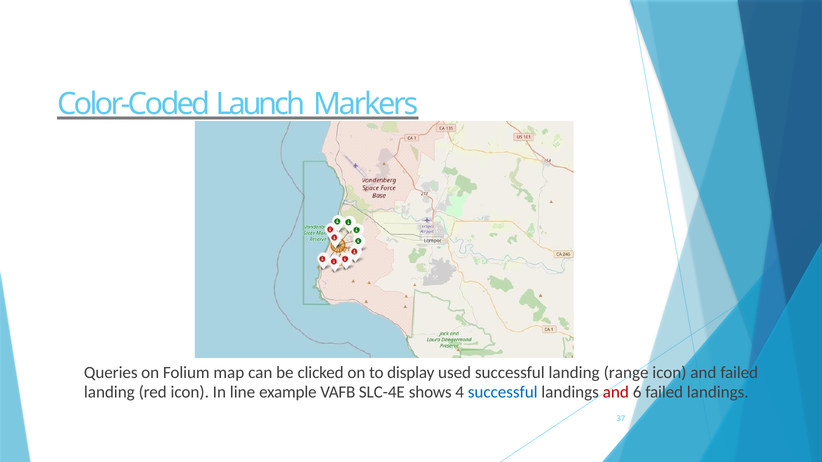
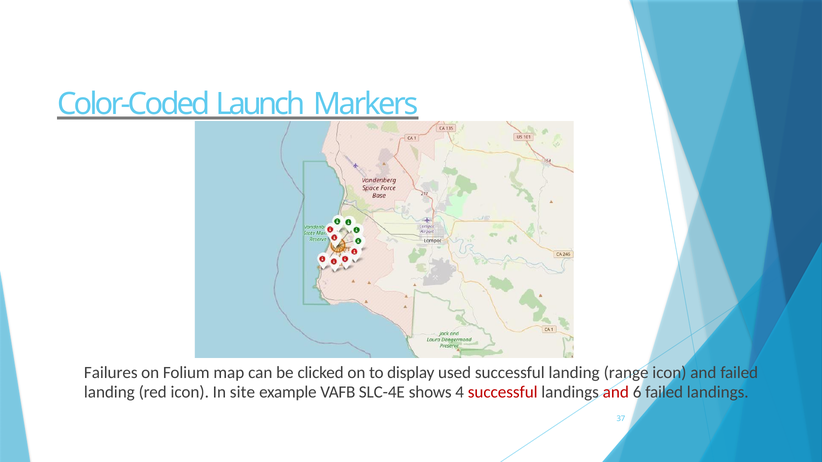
Queries: Queries -> Failures
line: line -> site
successful at (503, 392) colour: blue -> red
